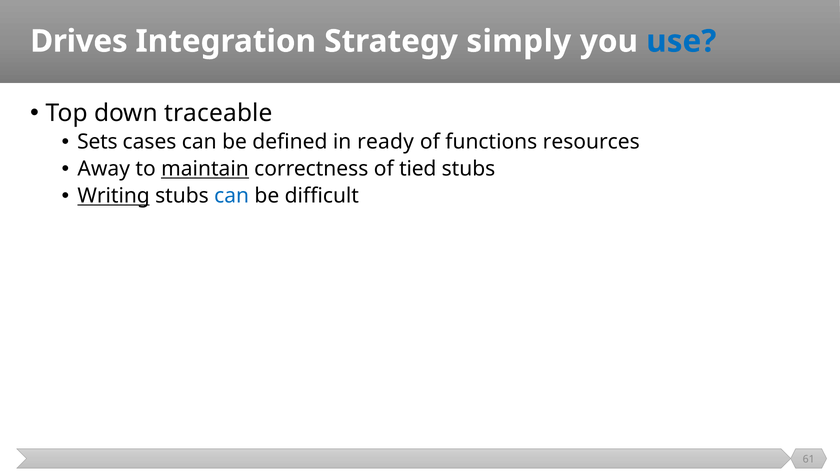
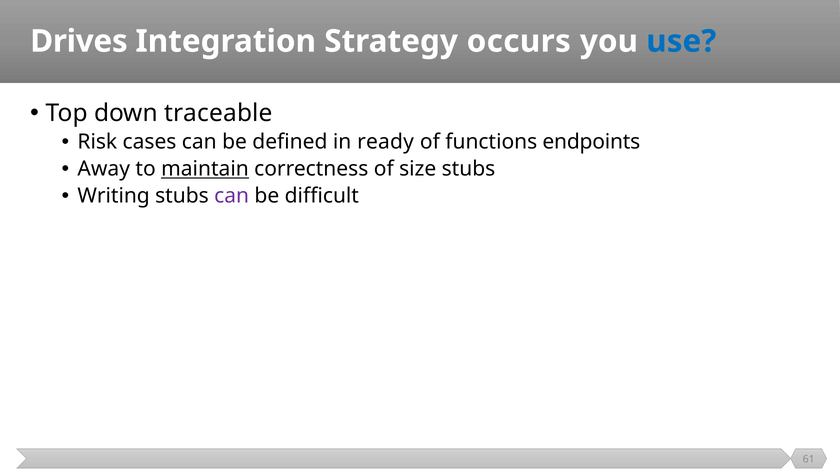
simply: simply -> occurs
Sets: Sets -> Risk
resources: resources -> endpoints
tied: tied -> size
Writing underline: present -> none
can at (232, 196) colour: blue -> purple
